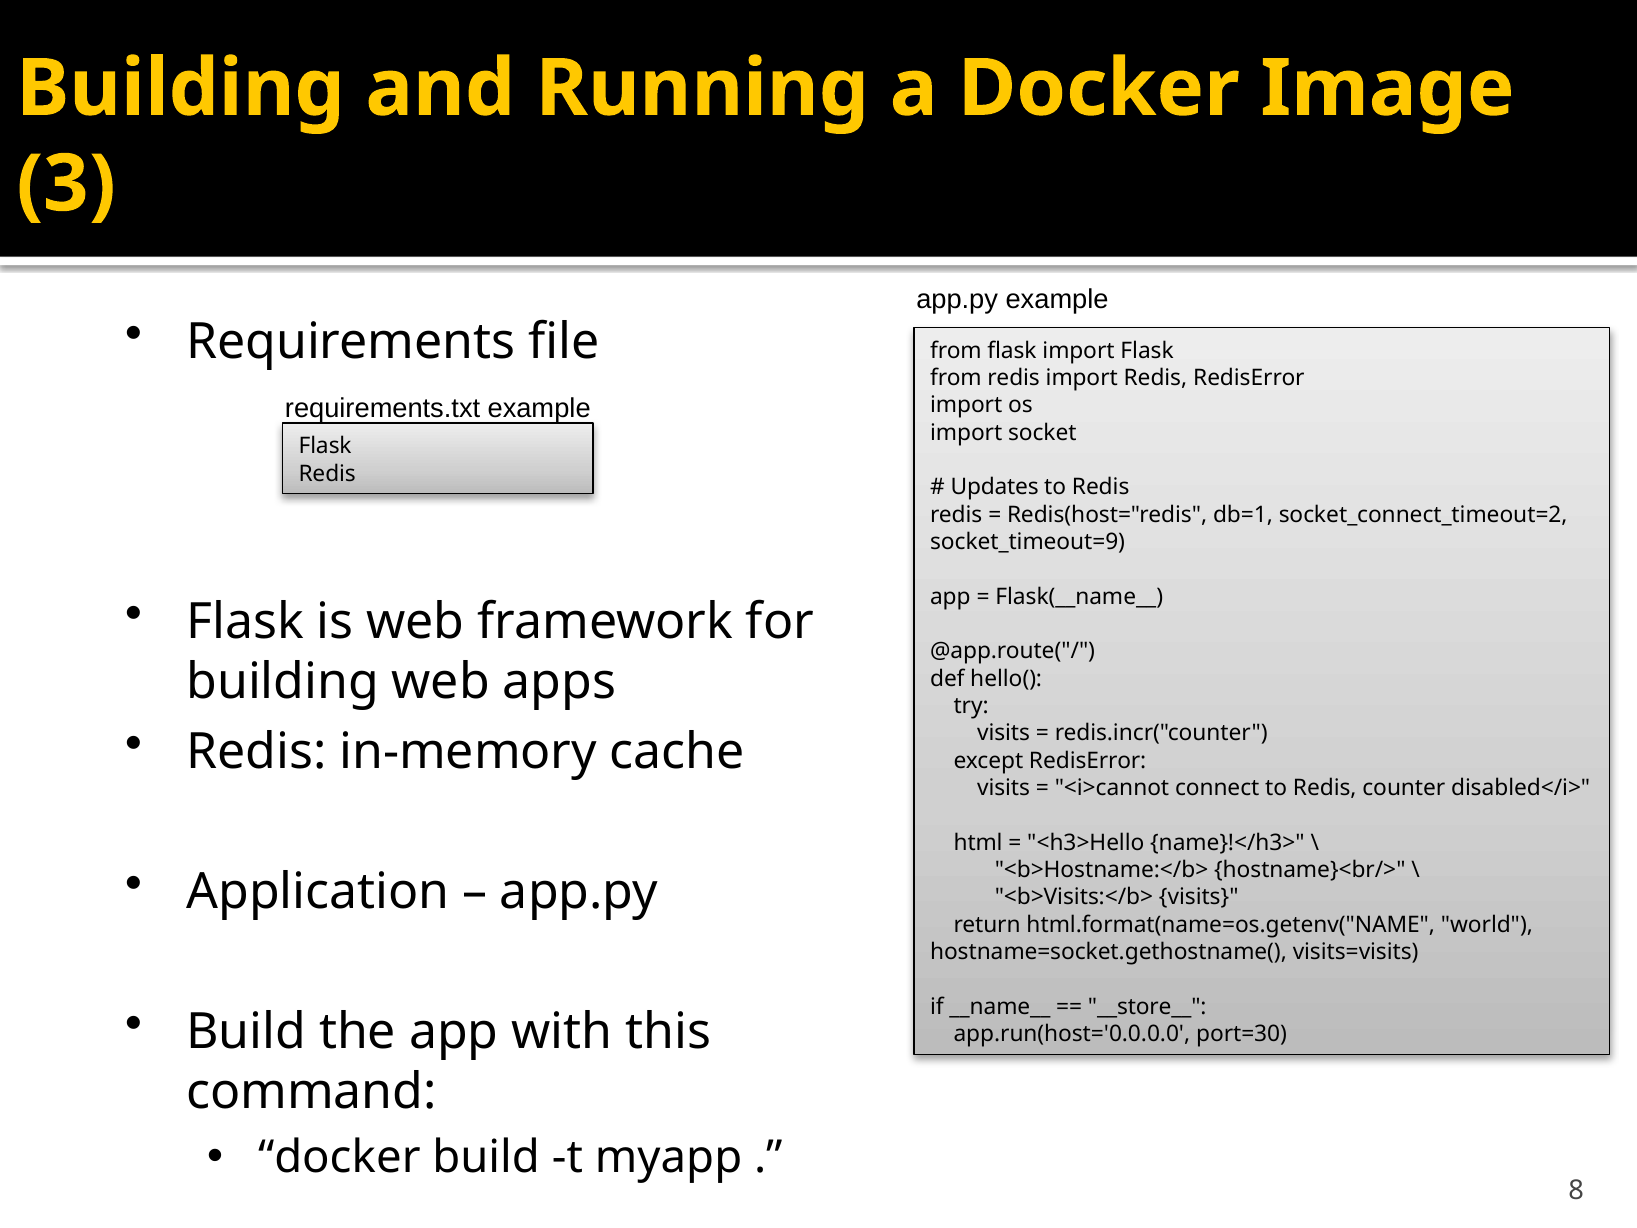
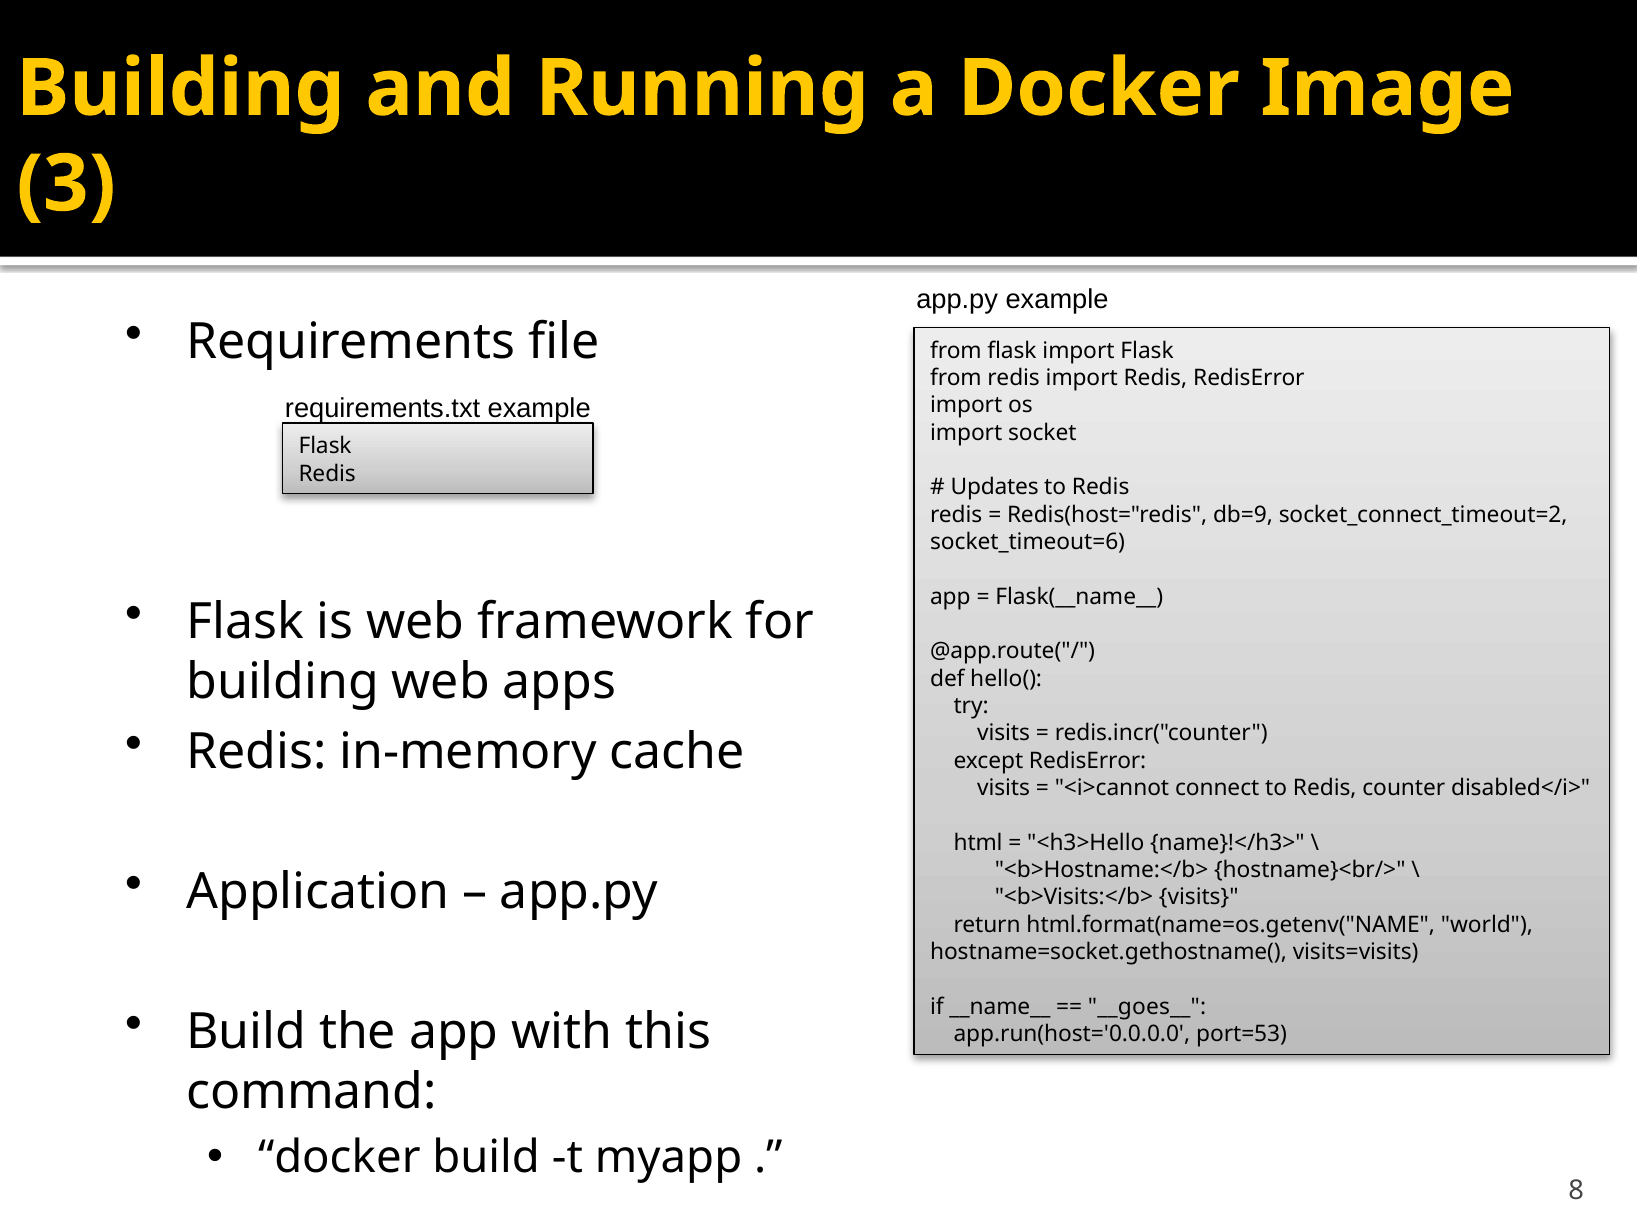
db=1: db=1 -> db=9
socket_timeout=9: socket_timeout=9 -> socket_timeout=6
__store__: __store__ -> __goes__
port=30: port=30 -> port=53
